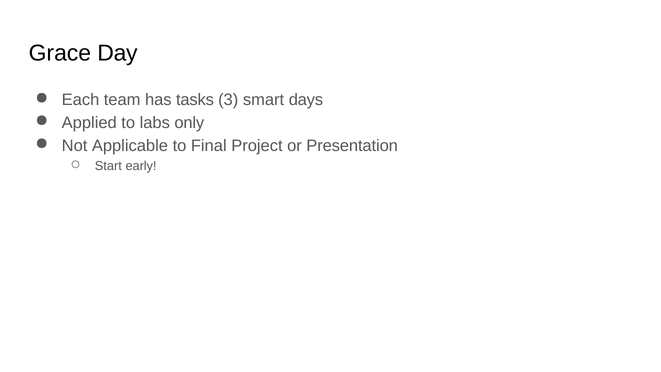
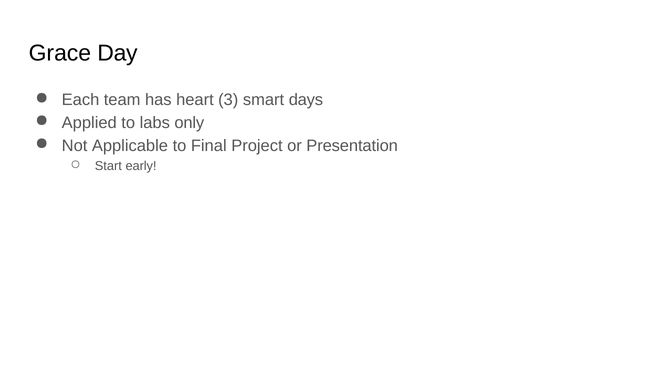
tasks: tasks -> heart
